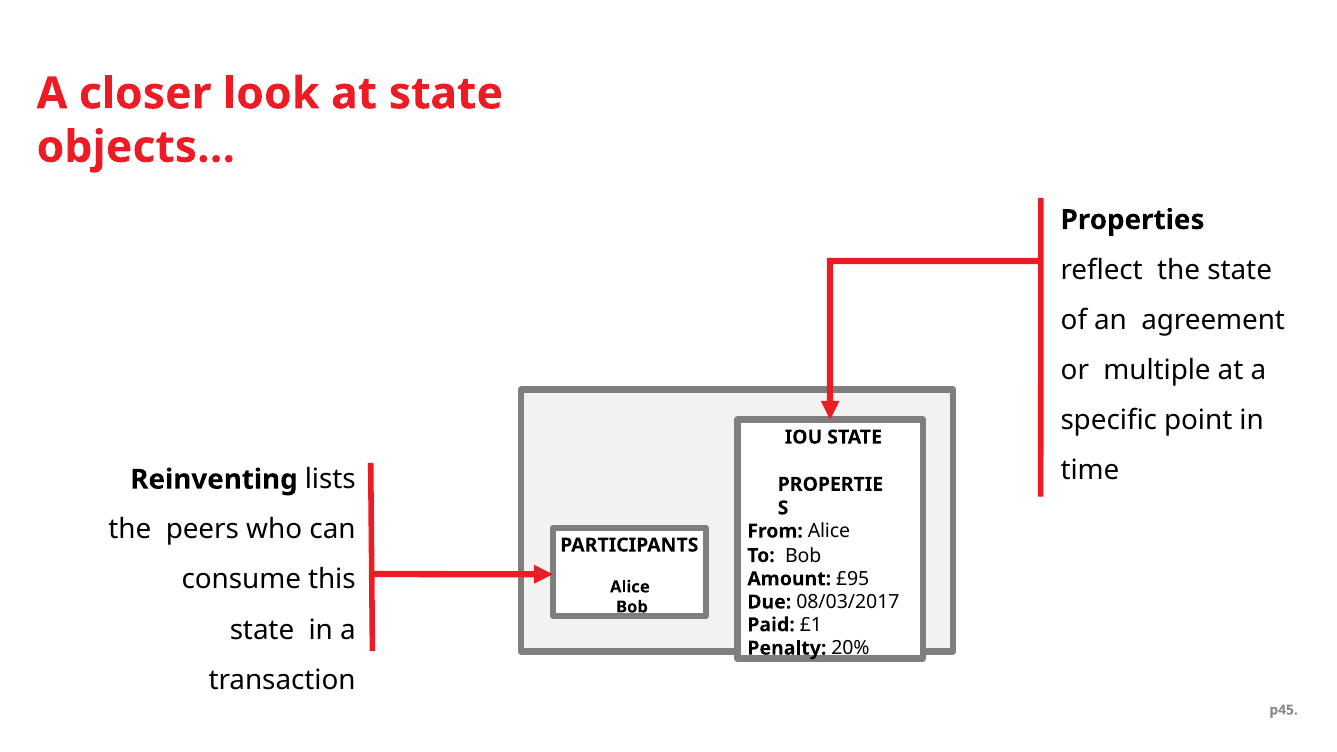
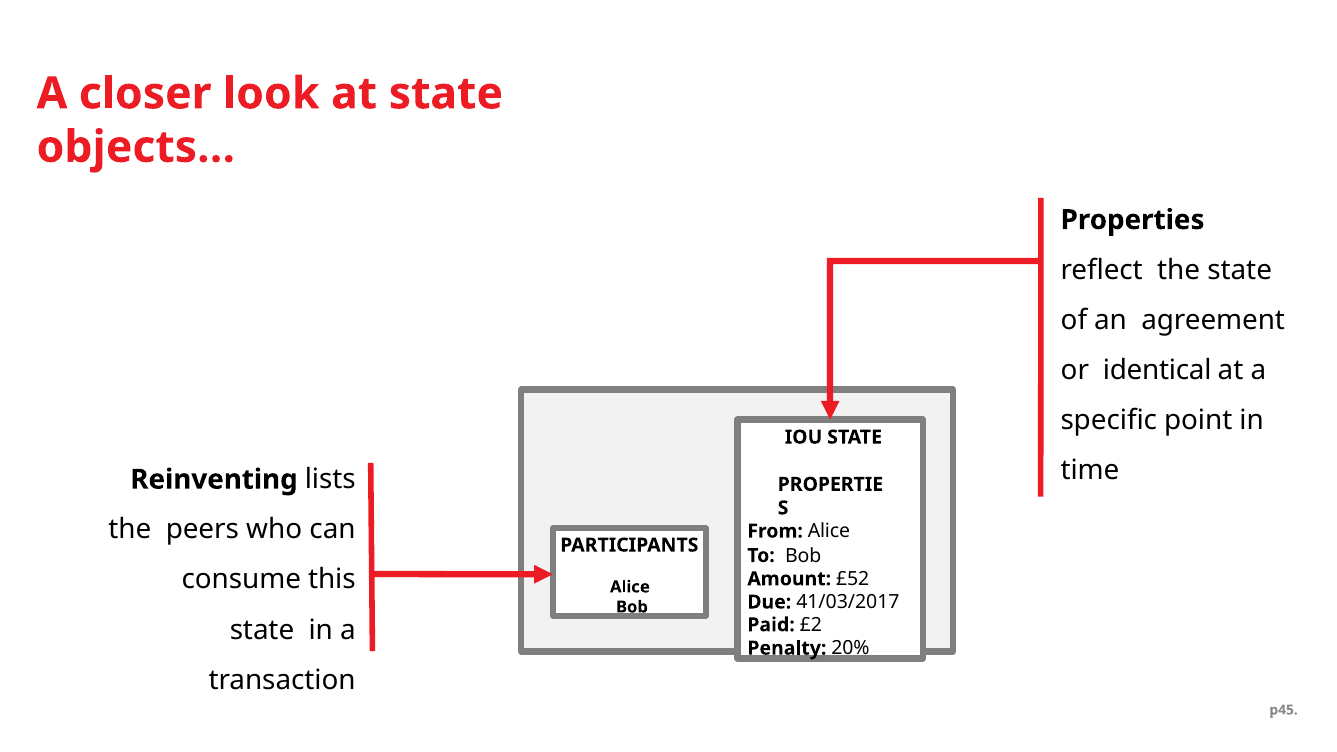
multiple: multiple -> identical
£95: £95 -> £52
08/03/2017: 08/03/2017 -> 41/03/2017
£1: £1 -> £2
